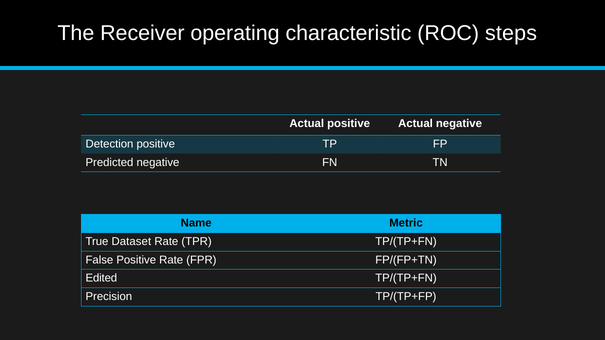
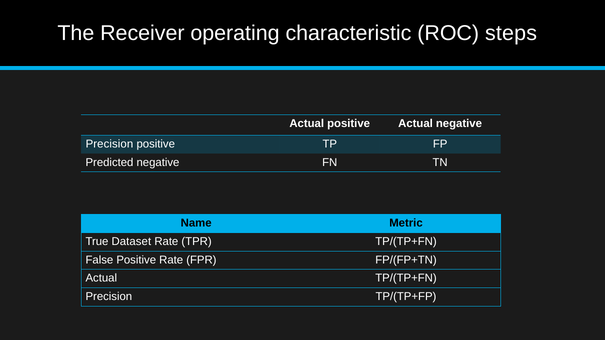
Detection at (110, 144): Detection -> Precision
Edited at (101, 278): Edited -> Actual
